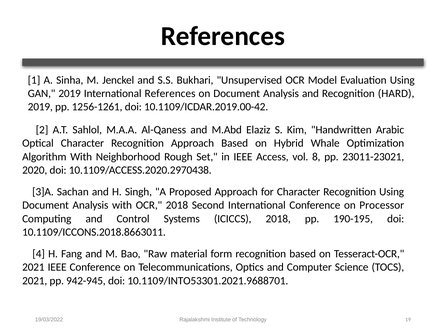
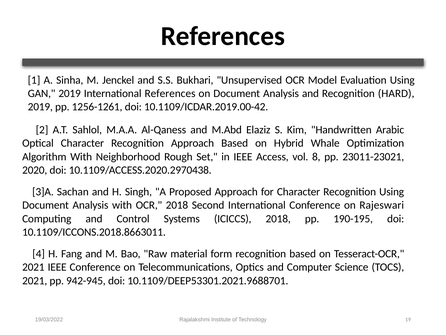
Processor: Processor -> Rajeswari
10.1109/INTO53301.2021.9688701: 10.1109/INTO53301.2021.9688701 -> 10.1109/DEEP53301.2021.9688701
